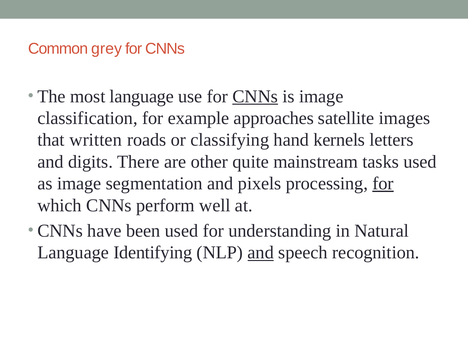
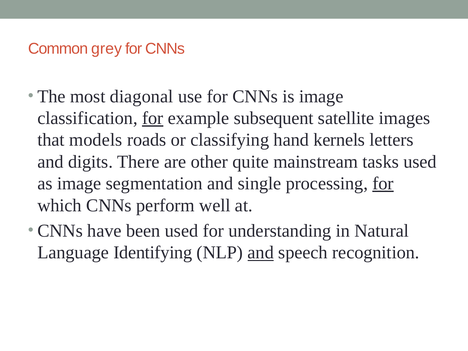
most language: language -> diagonal
CNNs at (255, 96) underline: present -> none
for at (153, 118) underline: none -> present
approaches: approaches -> subsequent
written: written -> models
pixels: pixels -> single
